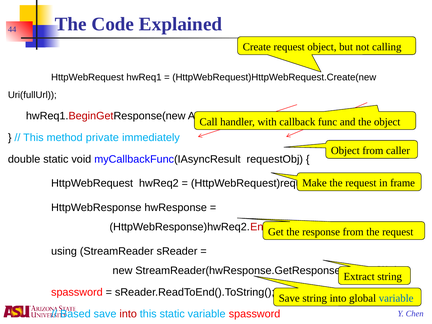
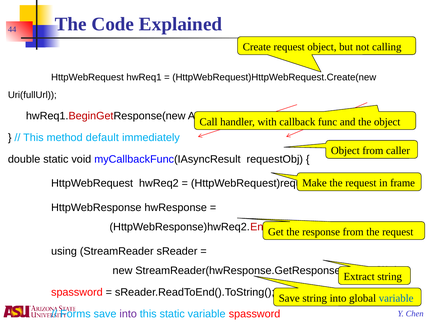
private: private -> default
Based: Based -> Forms
into at (128, 314) colour: red -> purple
